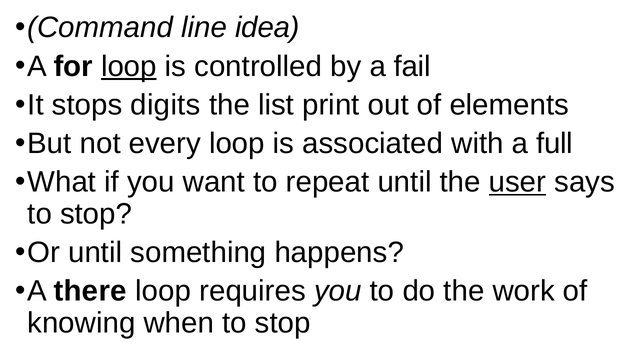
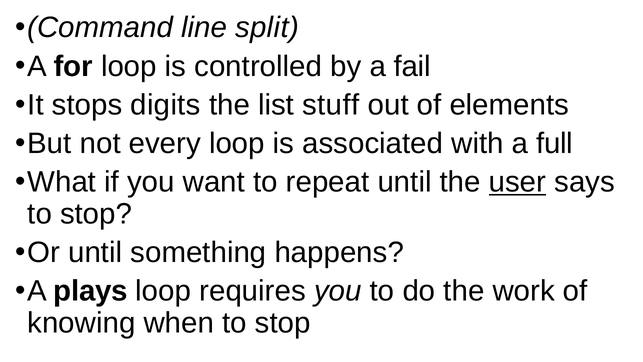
idea: idea -> split
loop at (129, 66) underline: present -> none
print: print -> stuff
there: there -> plays
